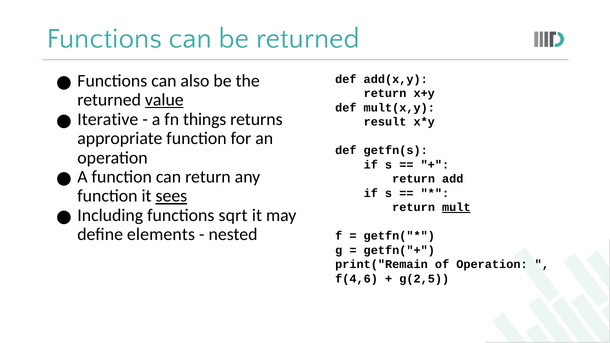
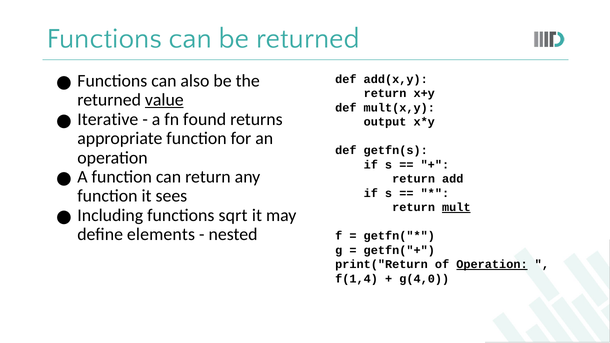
things: things -> found
result: result -> output
sees underline: present -> none
print("Remain: print("Remain -> print("Return
Operation at (492, 264) underline: none -> present
f(4,6: f(4,6 -> f(1,4
g(2,5: g(2,5 -> g(4,0
